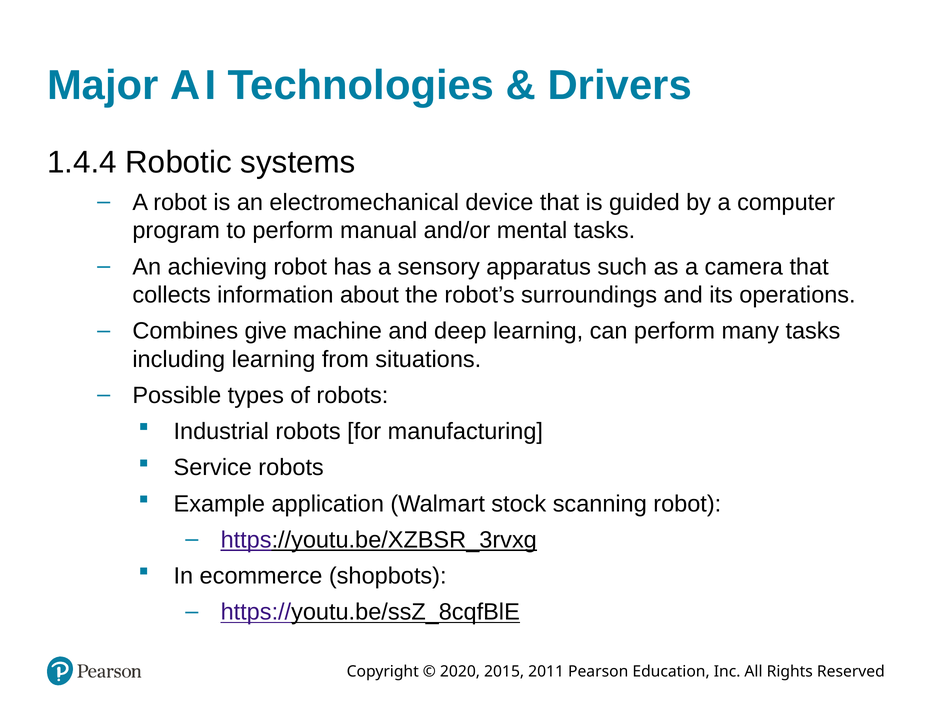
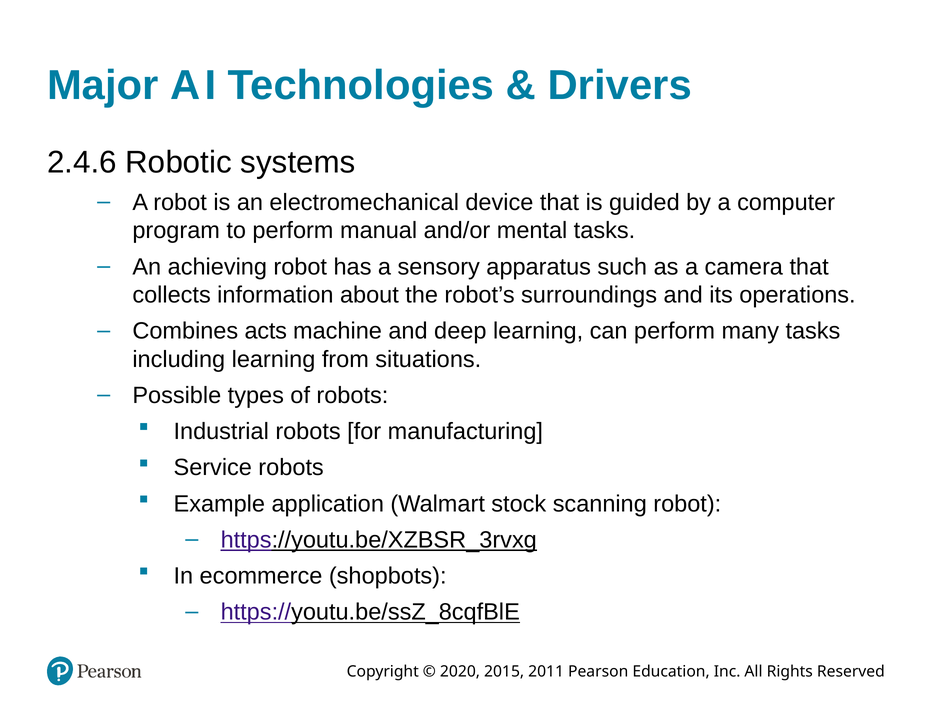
1.4.4: 1.4.4 -> 2.4.6
give: give -> acts
